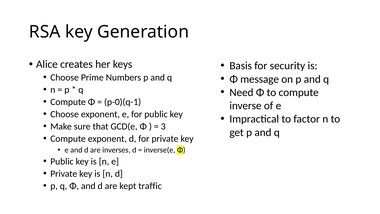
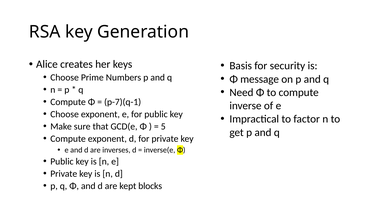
p-0)(q-1: p-0)(q-1 -> p-7)(q-1
3: 3 -> 5
traffic: traffic -> blocks
